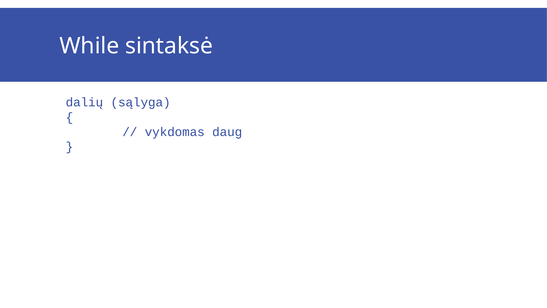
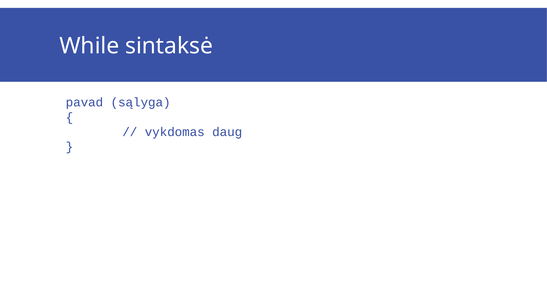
dalių: dalių -> pavad
